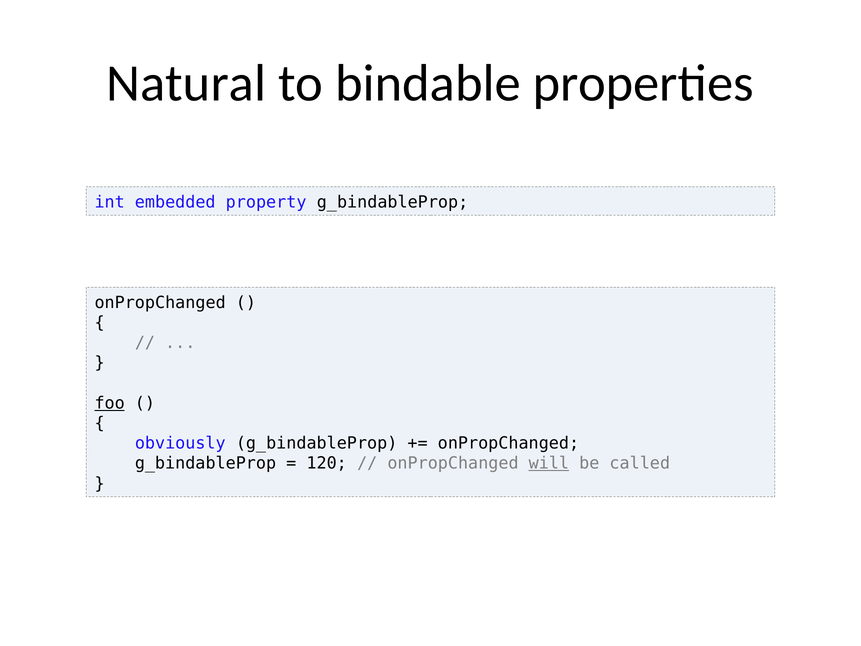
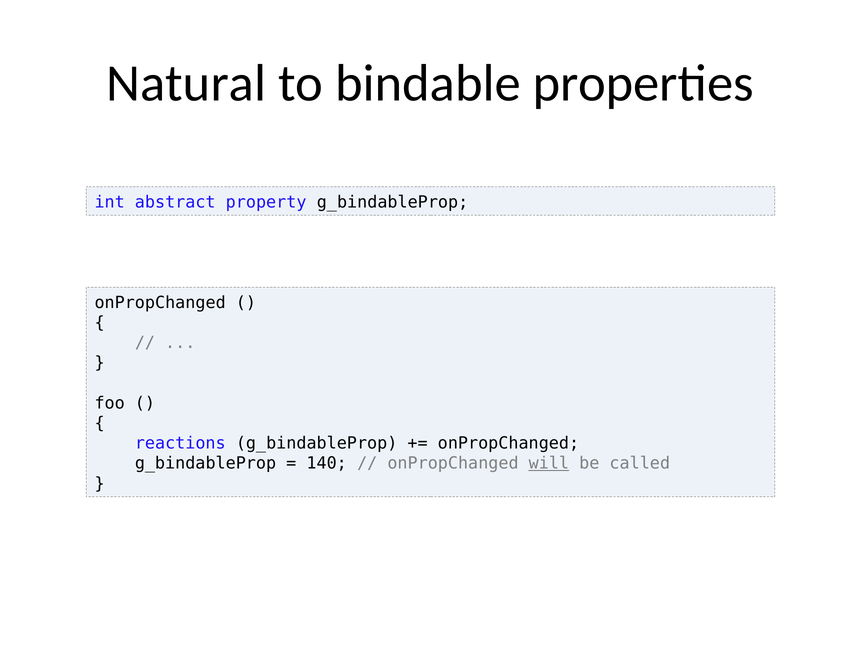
embedded: embedded -> abstract
foo underline: present -> none
obviously: obviously -> reactions
120: 120 -> 140
